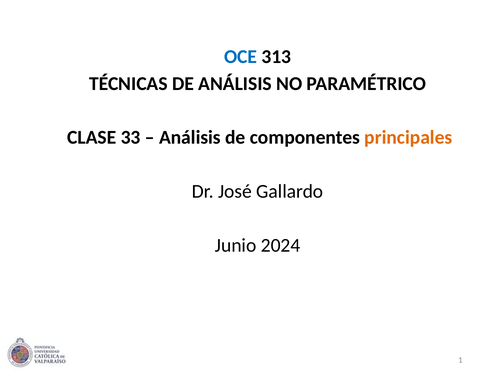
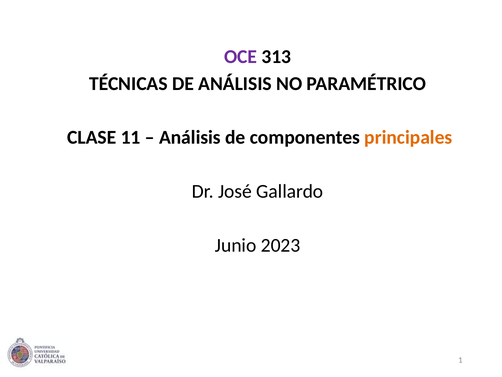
OCE colour: blue -> purple
33: 33 -> 11
2024: 2024 -> 2023
